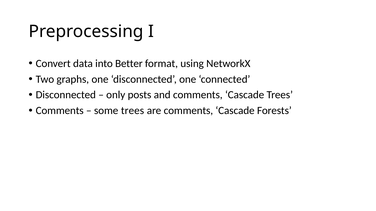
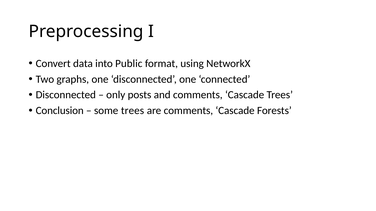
Better: Better -> Public
Comments at (60, 111): Comments -> Conclusion
